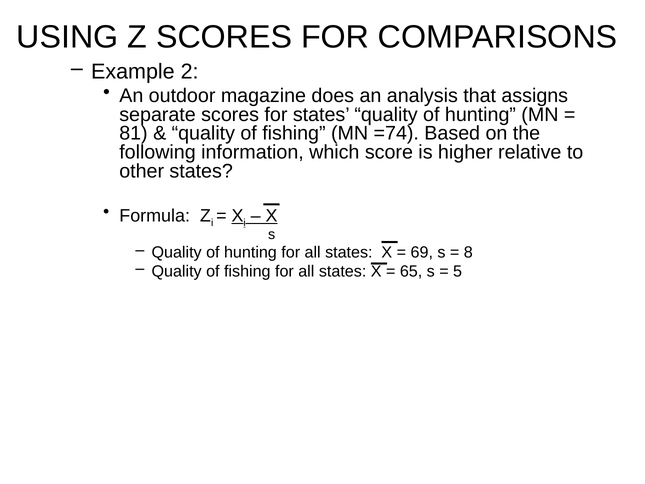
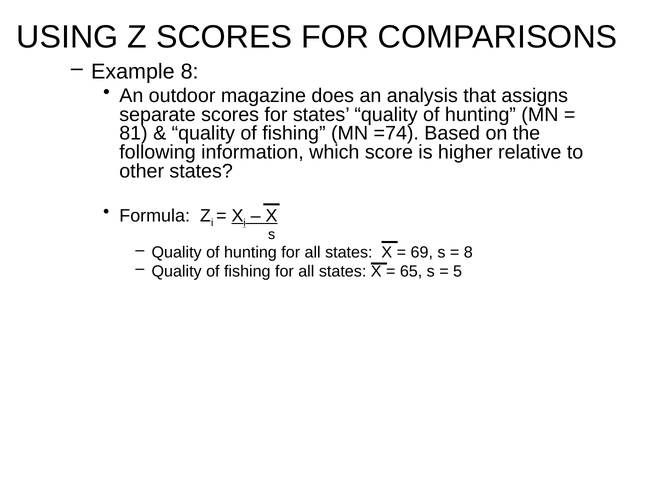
Example 2: 2 -> 8
